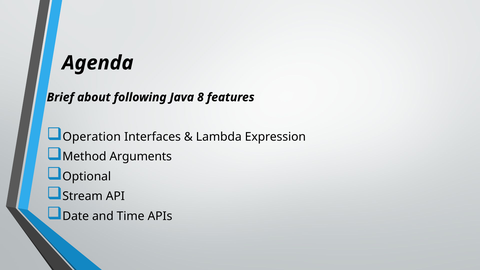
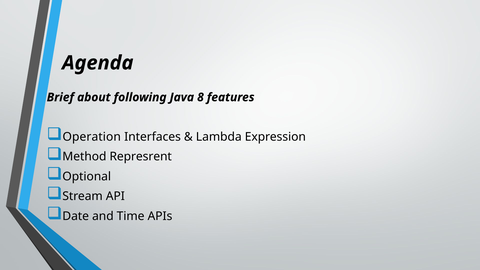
Arguments: Arguments -> Represrent
